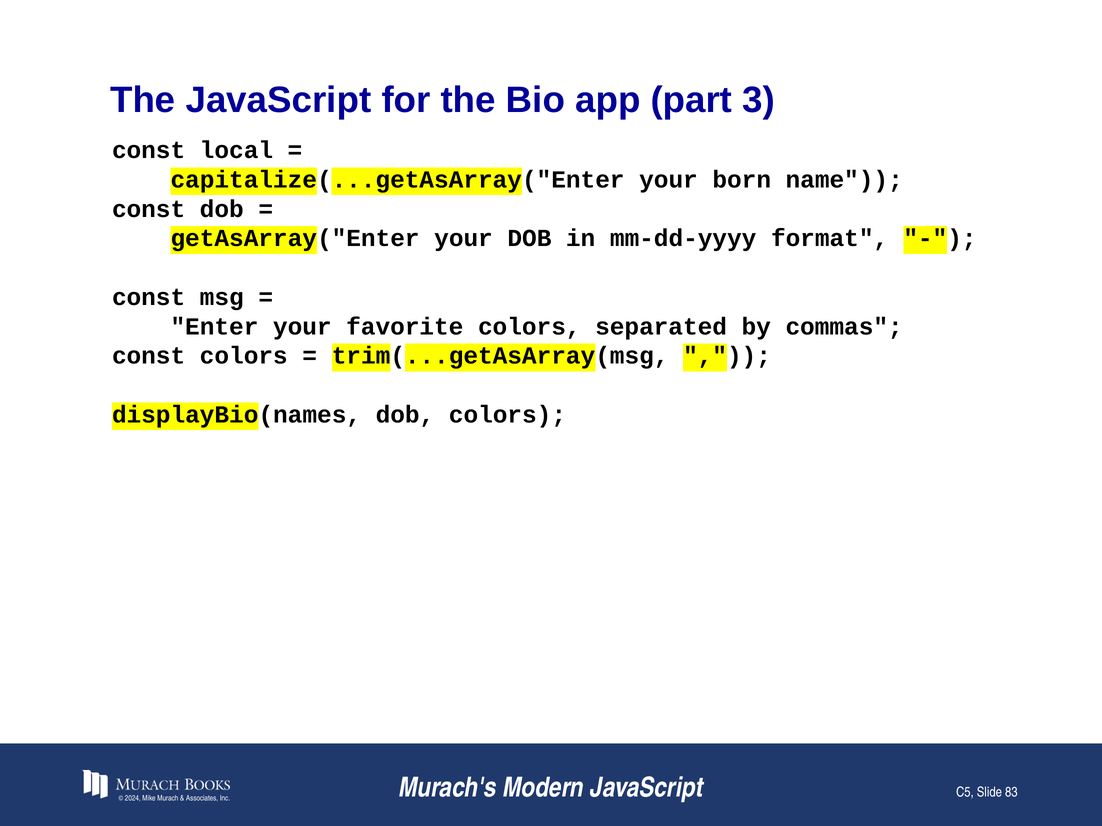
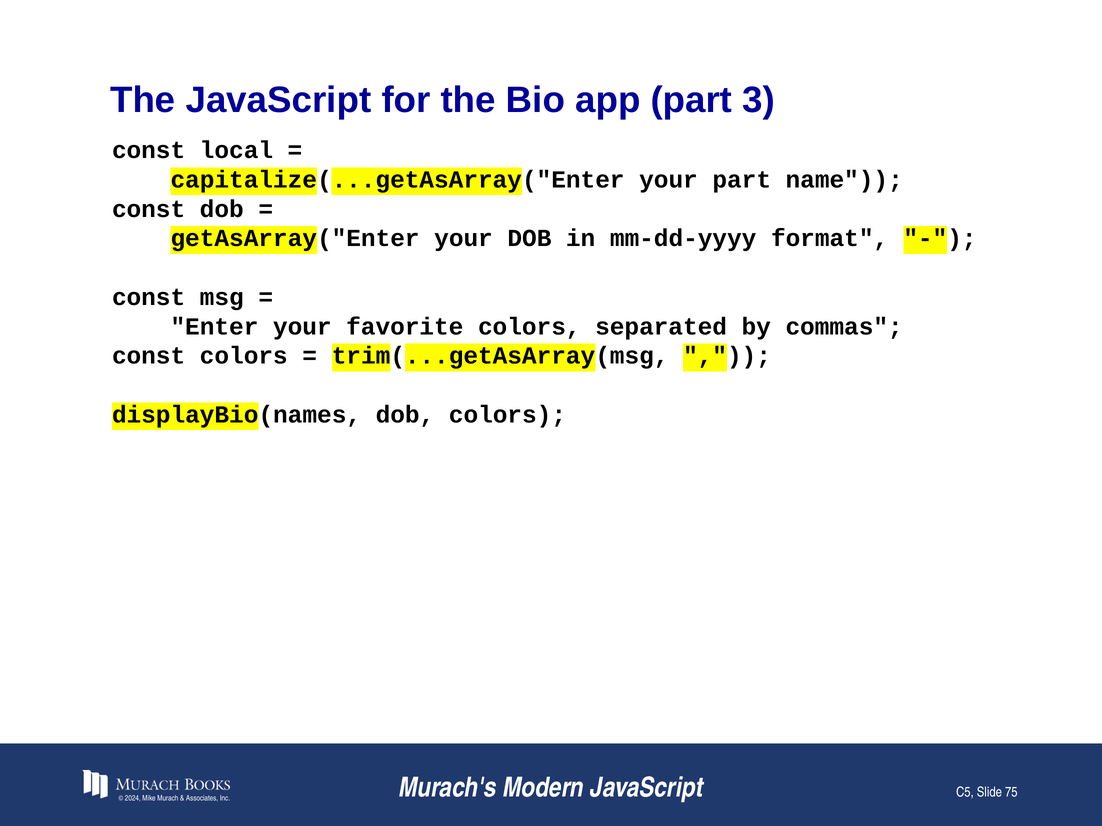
your born: born -> part
83: 83 -> 75
